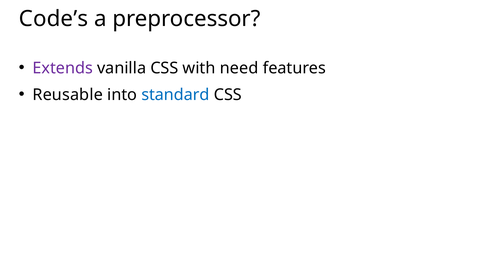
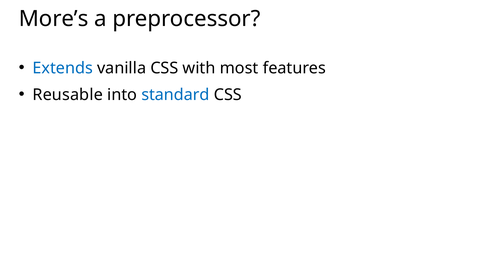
Code’s: Code’s -> More’s
Extends colour: purple -> blue
need: need -> most
